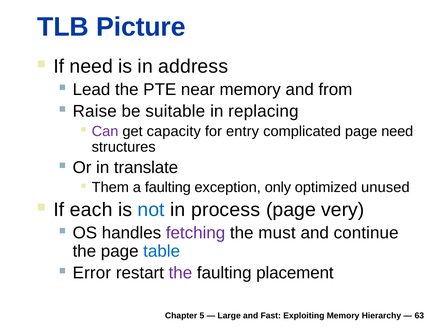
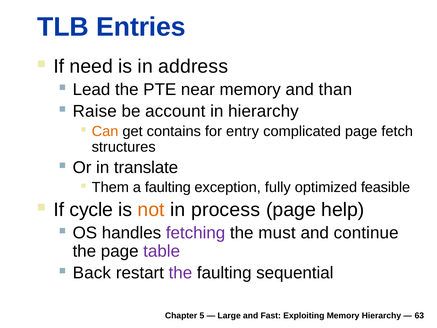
Picture: Picture -> Entries
from: from -> than
suitable: suitable -> account
in replacing: replacing -> hierarchy
Can colour: purple -> orange
capacity: capacity -> contains
page need: need -> fetch
only: only -> fully
unused: unused -> feasible
each: each -> cycle
not colour: blue -> orange
very: very -> help
table colour: blue -> purple
Error: Error -> Back
placement: placement -> sequential
